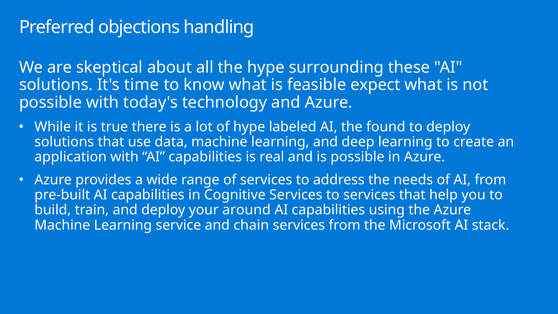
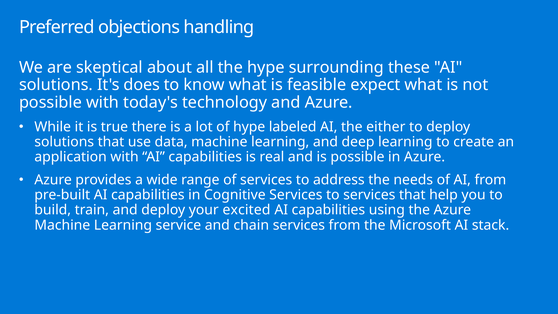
time: time -> does
found: found -> either
around: around -> excited
